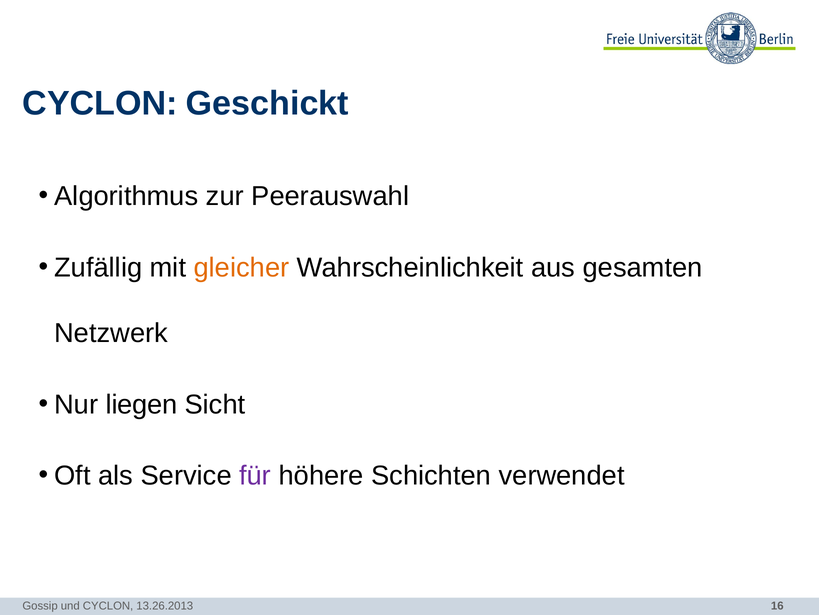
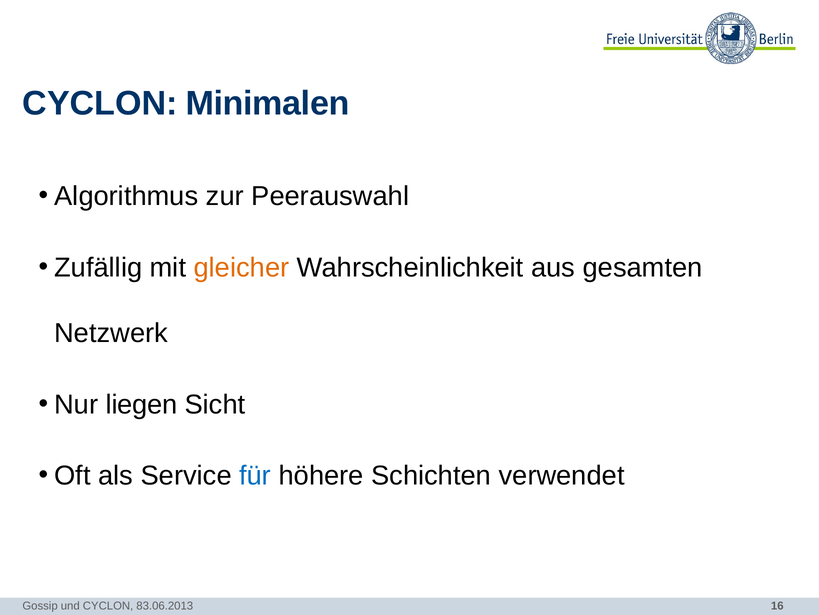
Geschickt: Geschickt -> Minimalen
für colour: purple -> blue
13.26.2013: 13.26.2013 -> 83.06.2013
